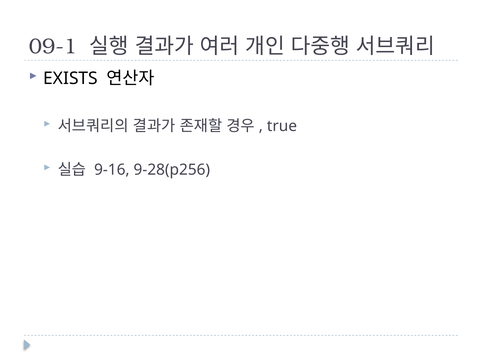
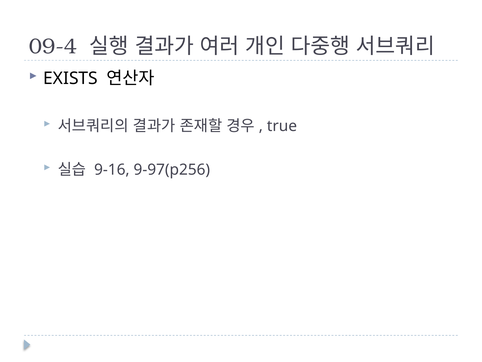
09-1: 09-1 -> 09-4
9-28(p256: 9-28(p256 -> 9-97(p256
